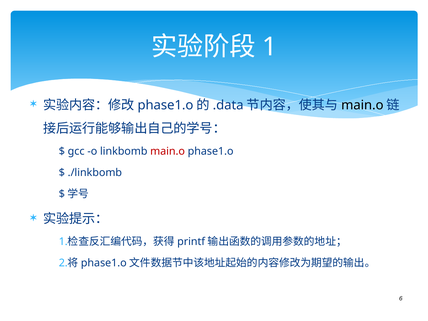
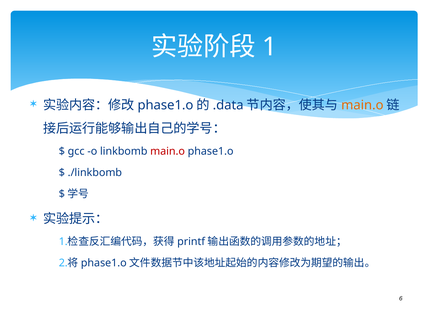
main.o at (362, 105) colour: black -> orange
